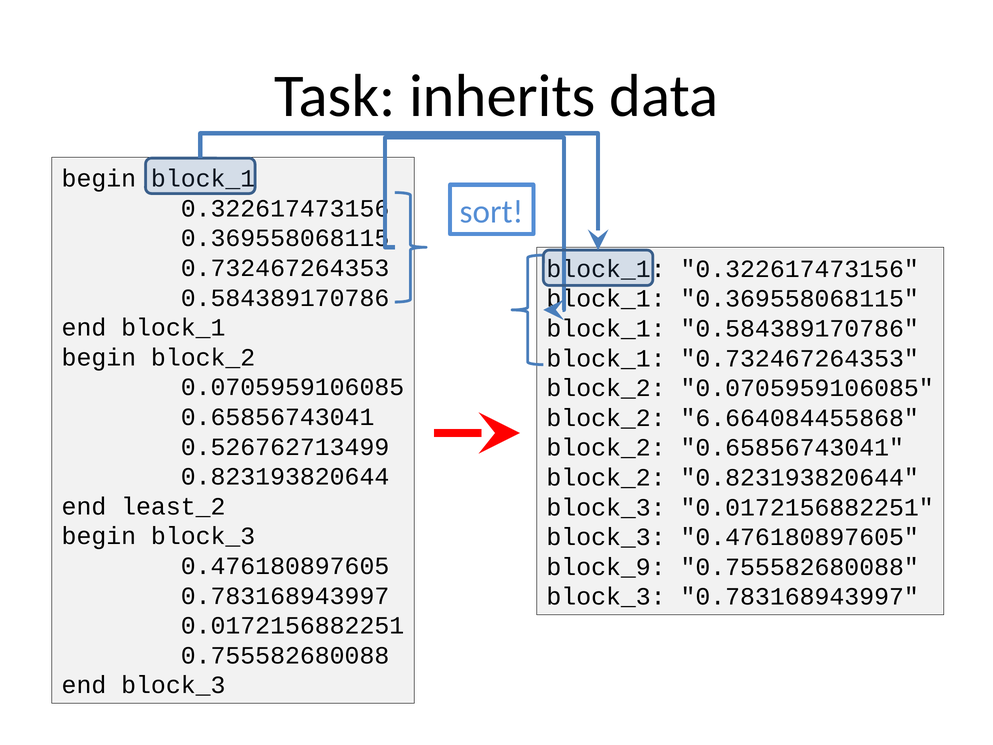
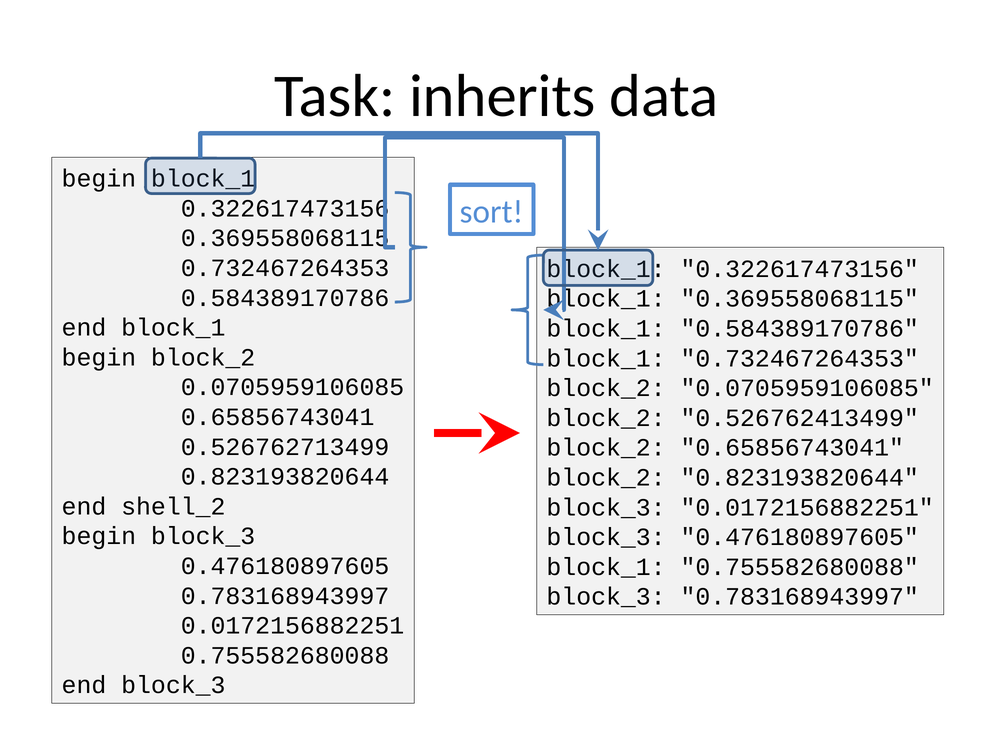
6.664084455868: 6.664084455868 -> 0.526762413499
least_2: least_2 -> shell_2
block_9 at (606, 567): block_9 -> block_1
